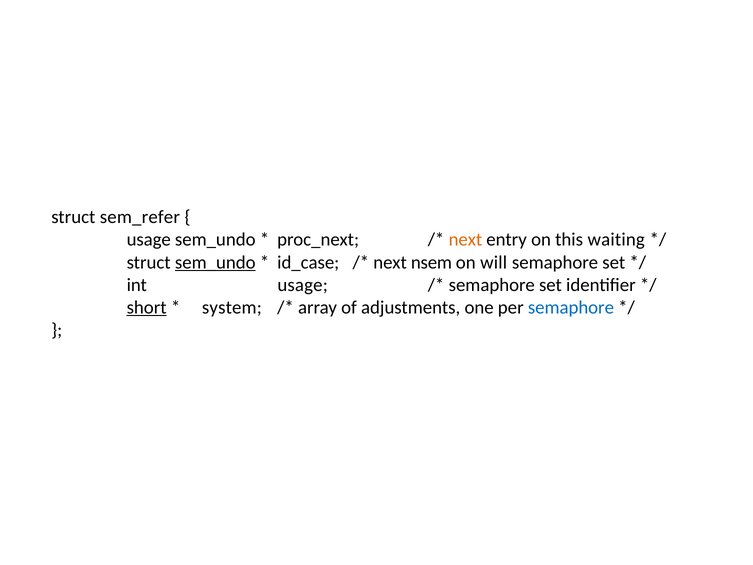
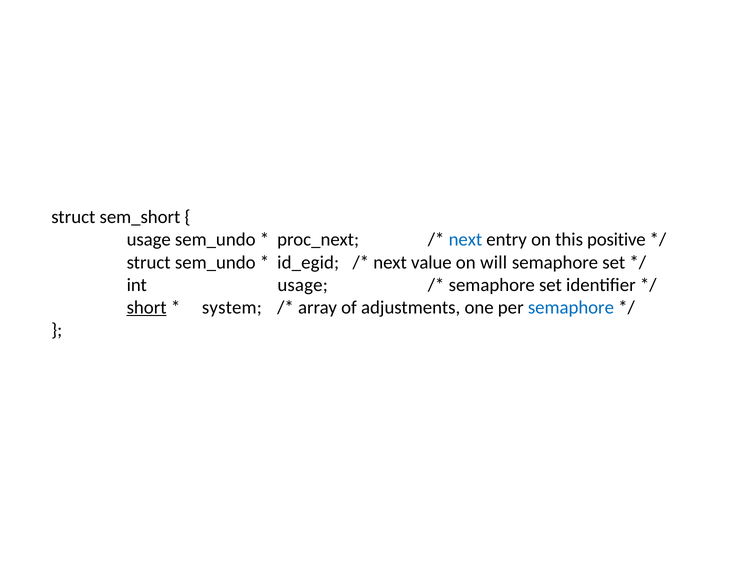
sem_refer: sem_refer -> sem_short
next at (465, 240) colour: orange -> blue
waiting: waiting -> positive
sem_undo at (215, 262) underline: present -> none
id_case: id_case -> id_egid
nsem: nsem -> value
